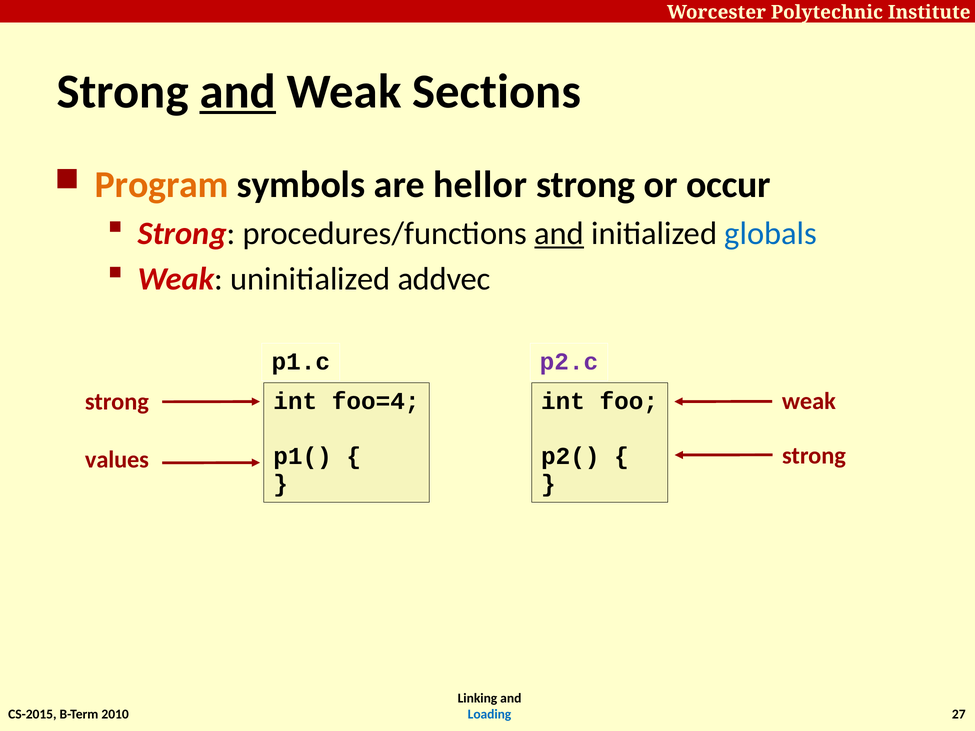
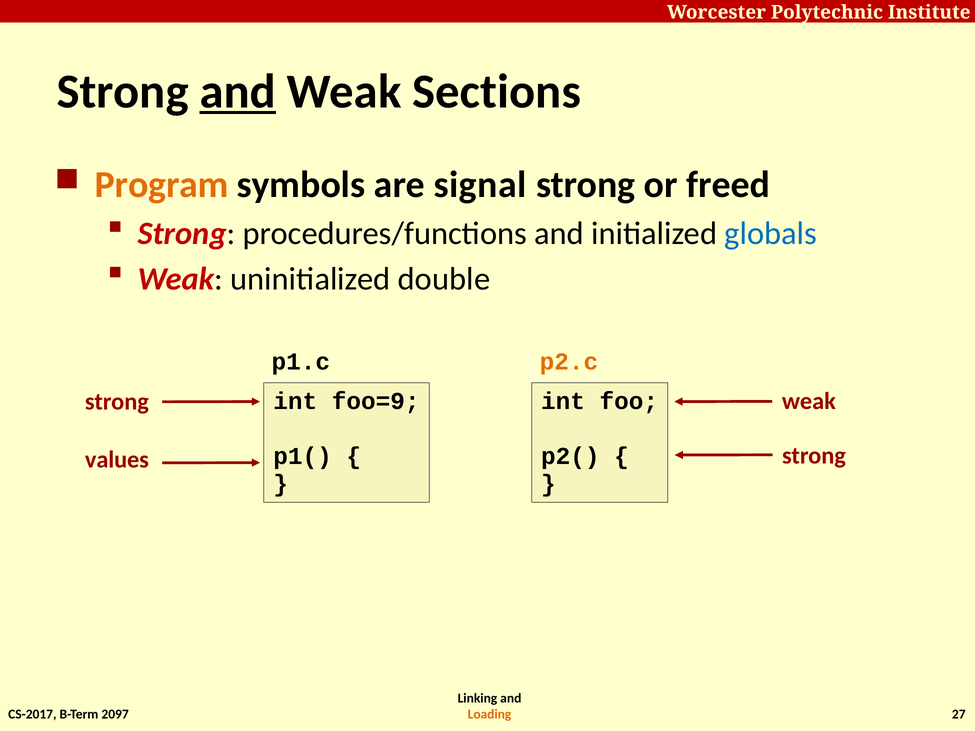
hellor: hellor -> signal
occur: occur -> freed
and at (559, 233) underline: present -> none
addvec: addvec -> double
p2.c colour: purple -> orange
foo=4: foo=4 -> foo=9
CS-2015: CS-2015 -> CS-2017
2010: 2010 -> 2097
Loading colour: blue -> orange
